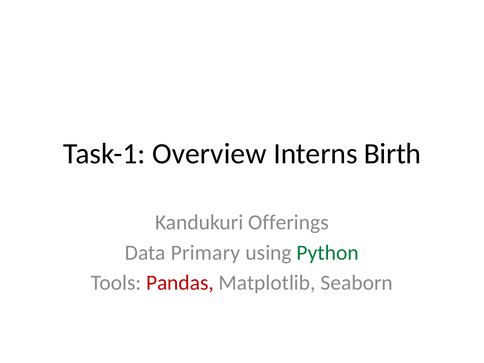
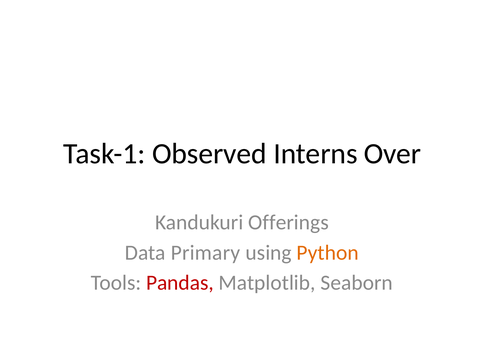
Overview: Overview -> Observed
Birth: Birth -> Over
Python colour: green -> orange
